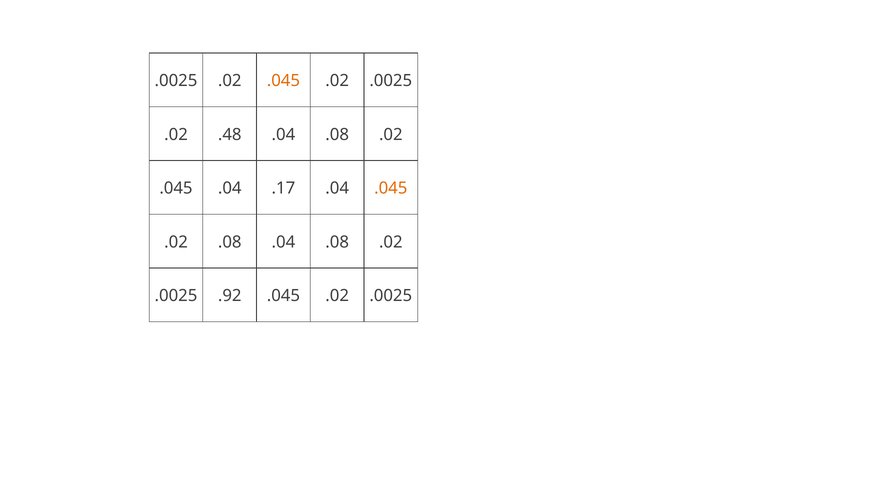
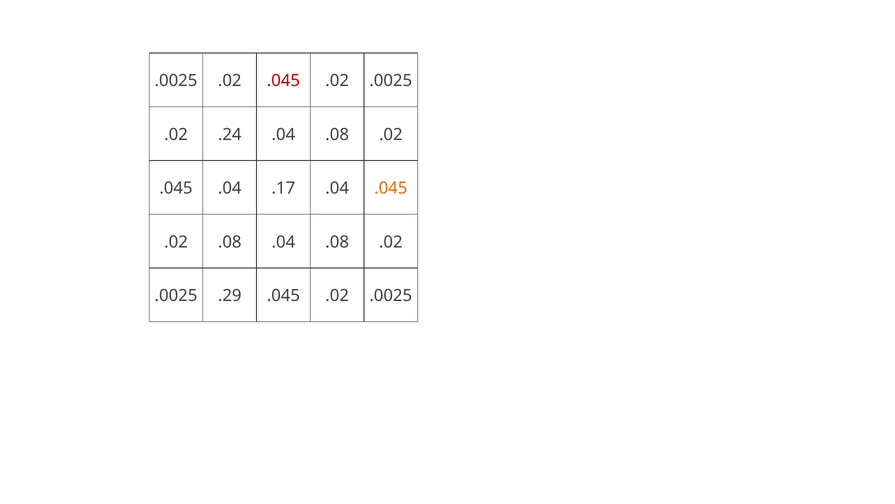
.045 at (283, 81) colour: orange -> red
.48: .48 -> .24
.92: .92 -> .29
